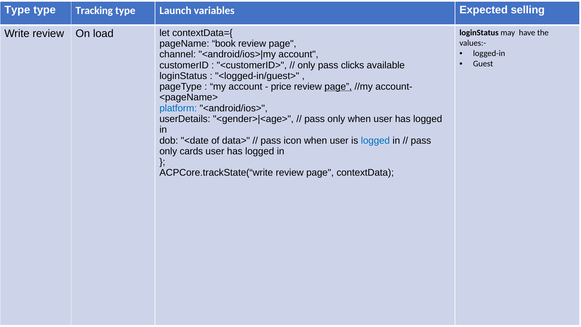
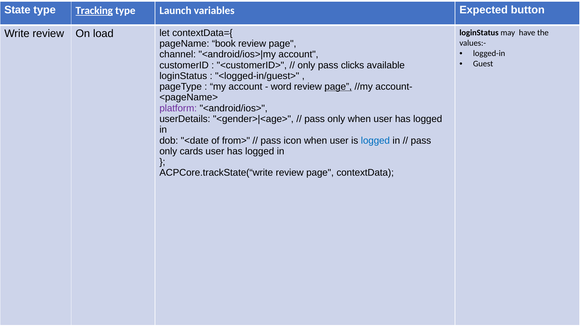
Type at (17, 10): Type -> State
Tracking underline: none -> present
selling: selling -> button
price: price -> word
platform colour: blue -> purple
data>: data> -> from>
